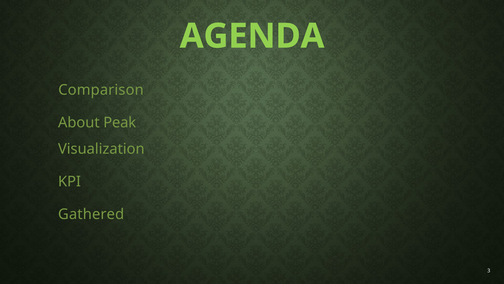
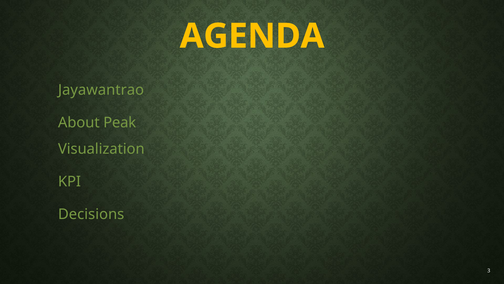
AGENDA colour: light green -> yellow
Comparison: Comparison -> Jayawantrao
Gathered: Gathered -> Decisions
